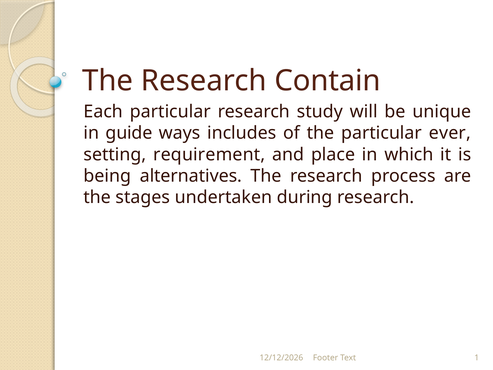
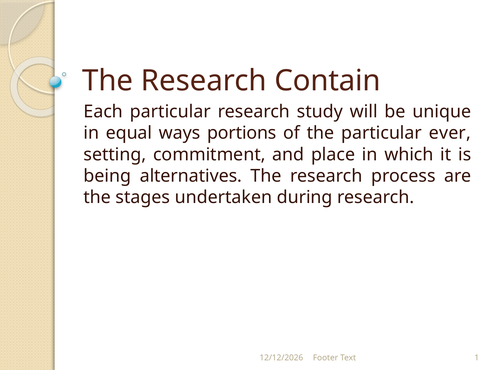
guide: guide -> equal
includes: includes -> portions
requirement: requirement -> commitment
